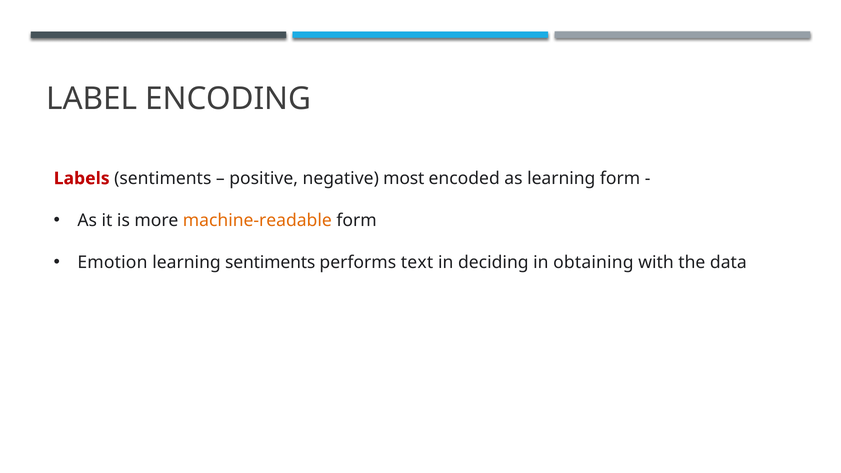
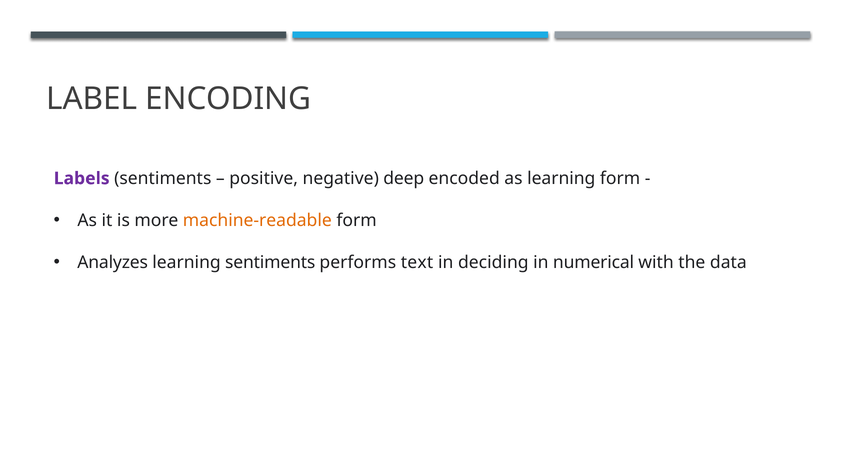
Labels colour: red -> purple
most: most -> deep
Emotion: Emotion -> Analyzes
obtaining: obtaining -> numerical
